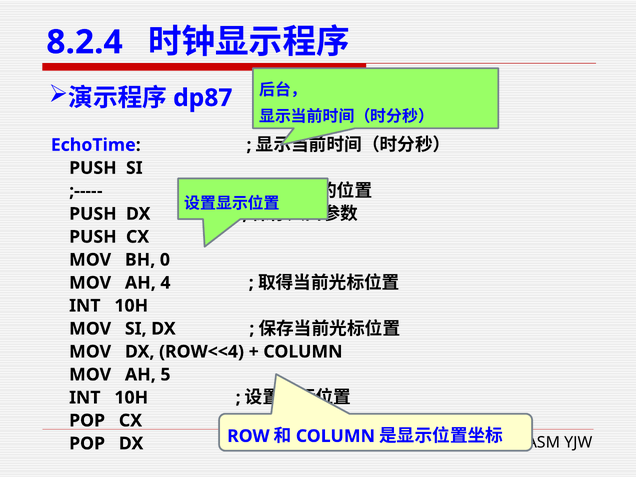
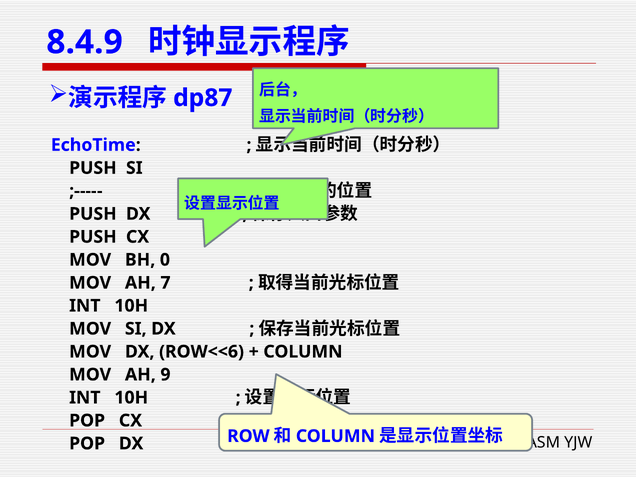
8.2.4: 8.2.4 -> 8.4.9
4: 4 -> 7
ROW<<4: ROW<<4 -> ROW<<6
5: 5 -> 9
